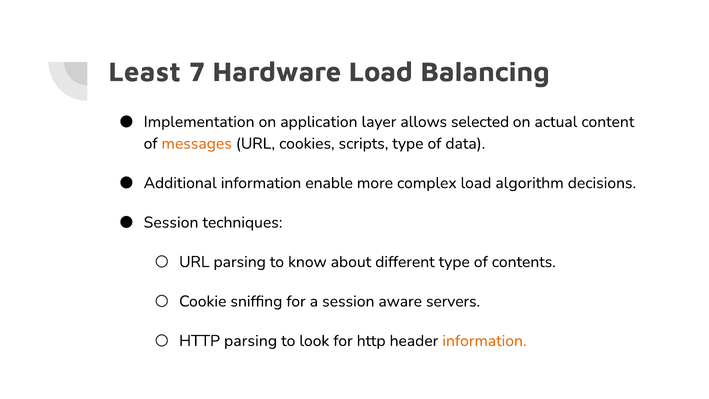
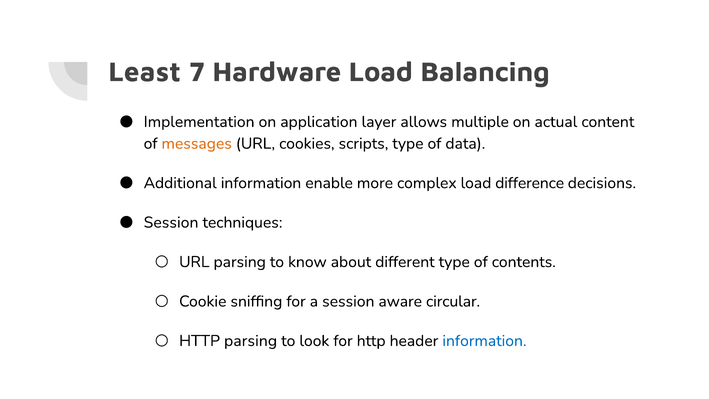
selected: selected -> multiple
algorithm: algorithm -> difference
servers: servers -> circular
information at (484, 341) colour: orange -> blue
